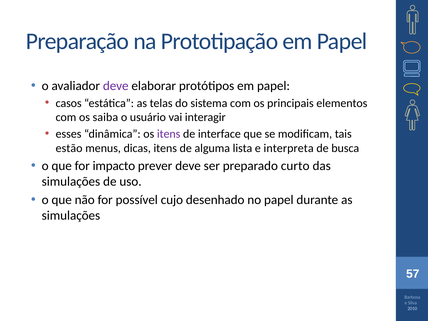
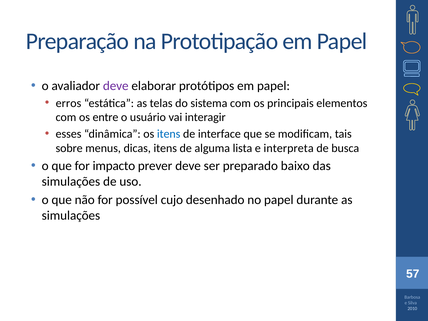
casos: casos -> erros
saiba: saiba -> entre
itens at (169, 134) colour: purple -> blue
estão: estão -> sobre
curto: curto -> baixo
